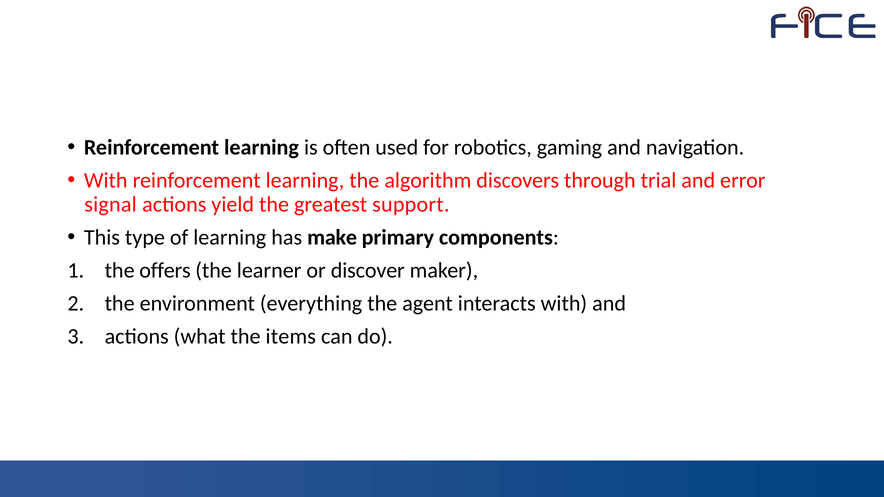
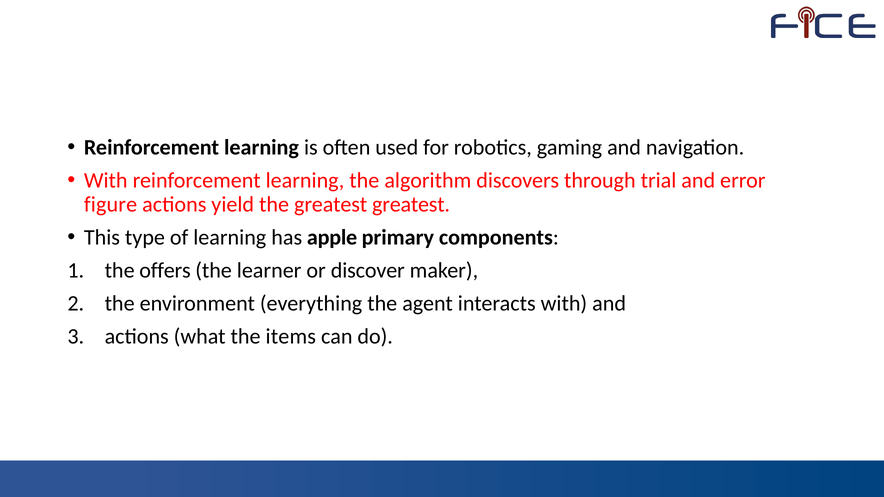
signal: signal -> figure
greatest support: support -> greatest
make: make -> apple
